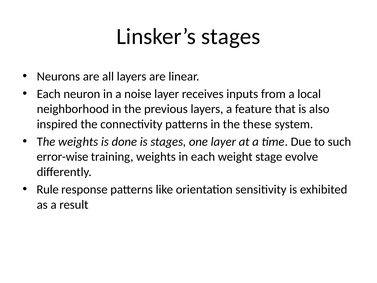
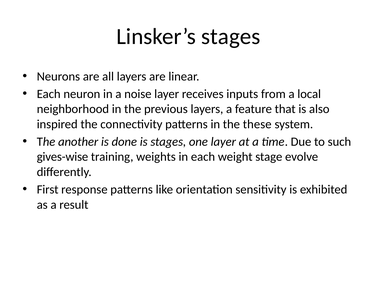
The weights: weights -> another
error-wise: error-wise -> gives-wise
Rule: Rule -> First
